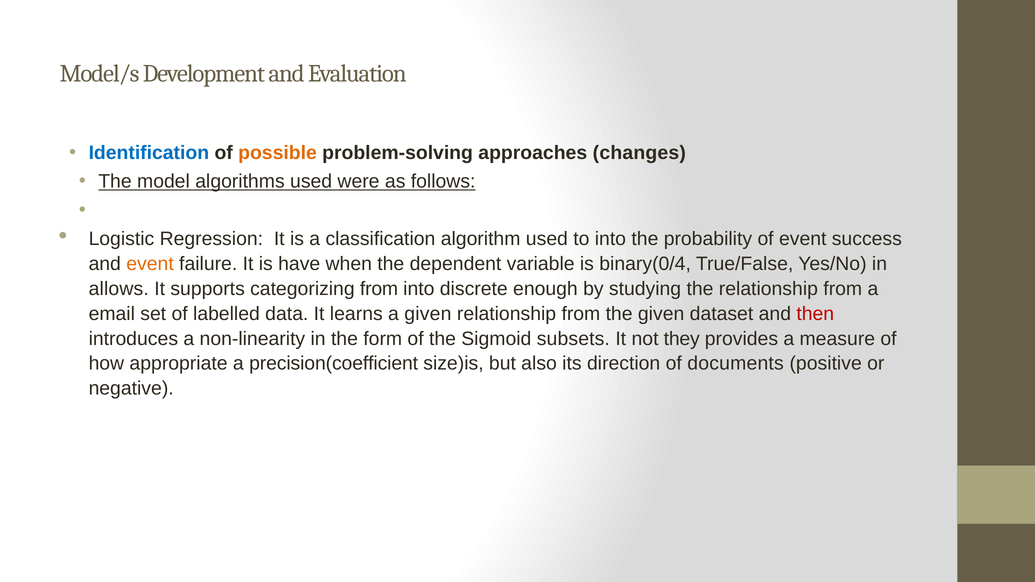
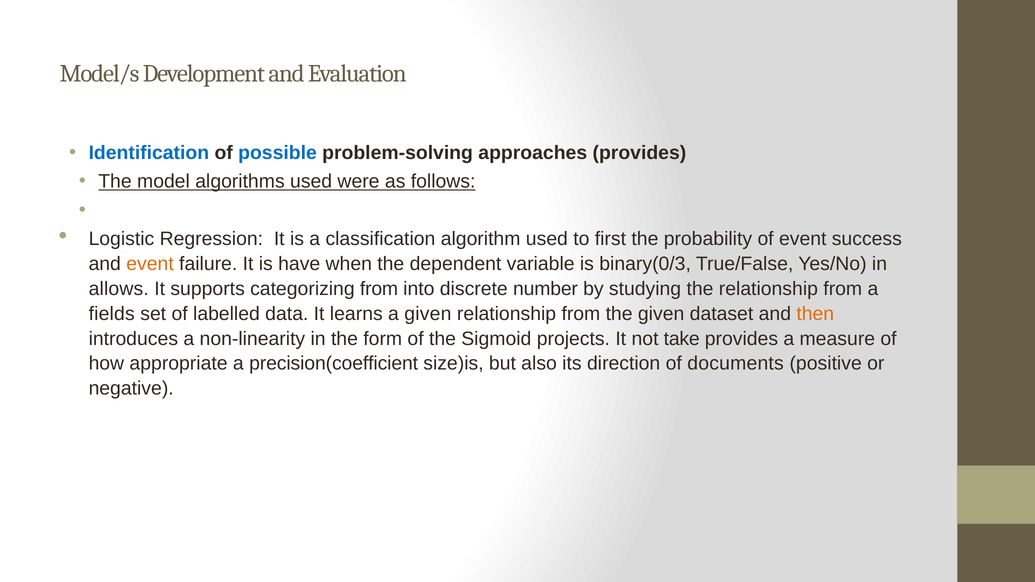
possible colour: orange -> blue
approaches changes: changes -> provides
to into: into -> first
binary(0/4: binary(0/4 -> binary(0/3
enough: enough -> number
email: email -> fields
then colour: red -> orange
subsets: subsets -> projects
they: they -> take
